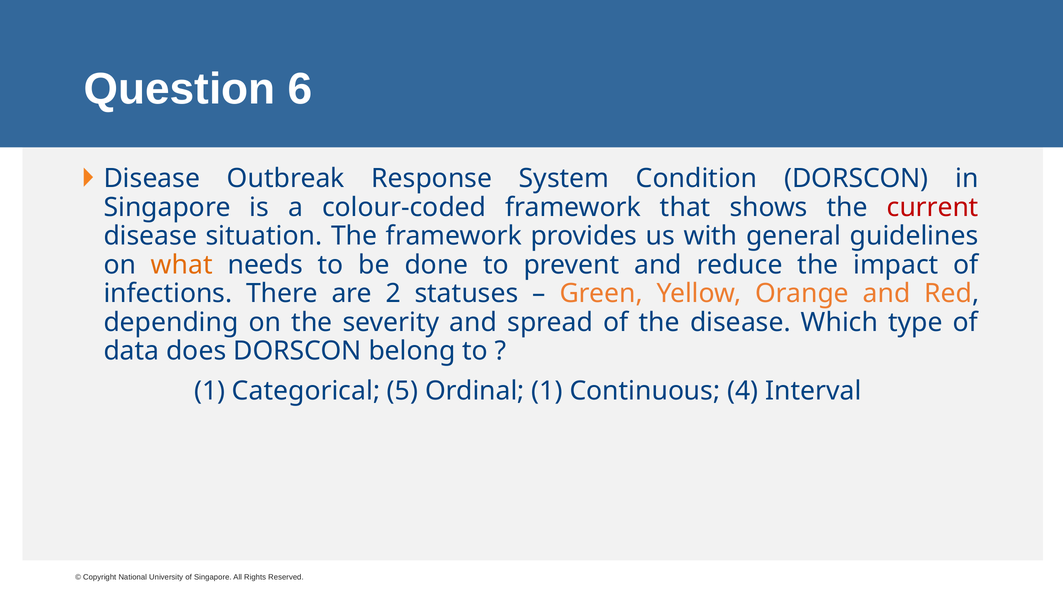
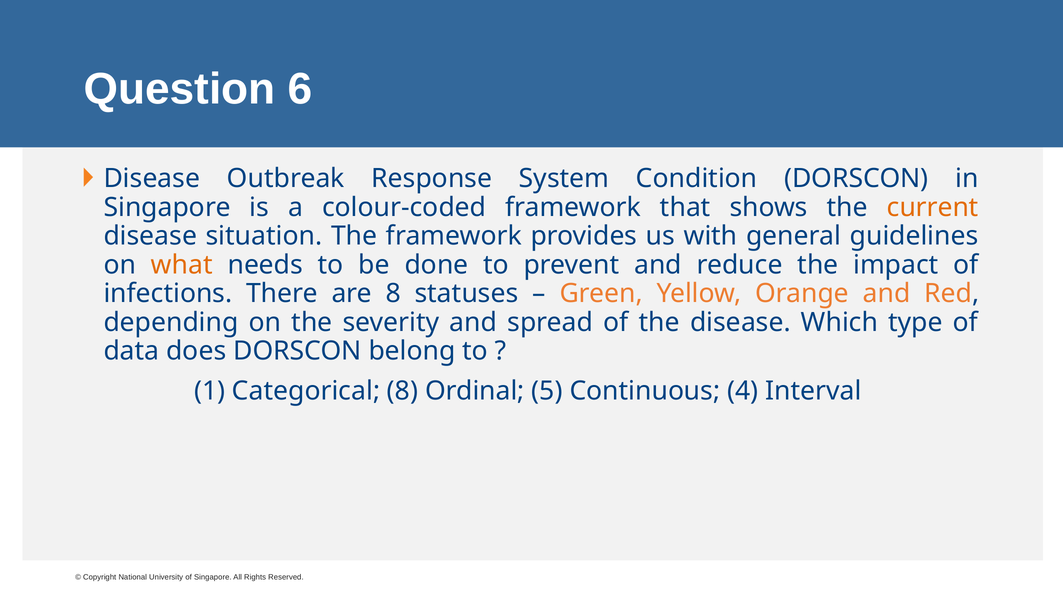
current colour: red -> orange
are 2: 2 -> 8
Categorical 5: 5 -> 8
Ordinal 1: 1 -> 5
